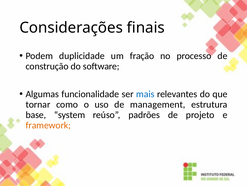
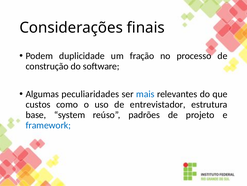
funcionalidade: funcionalidade -> peculiaridades
tornar: tornar -> custos
management: management -> entrevistador
framework colour: orange -> blue
